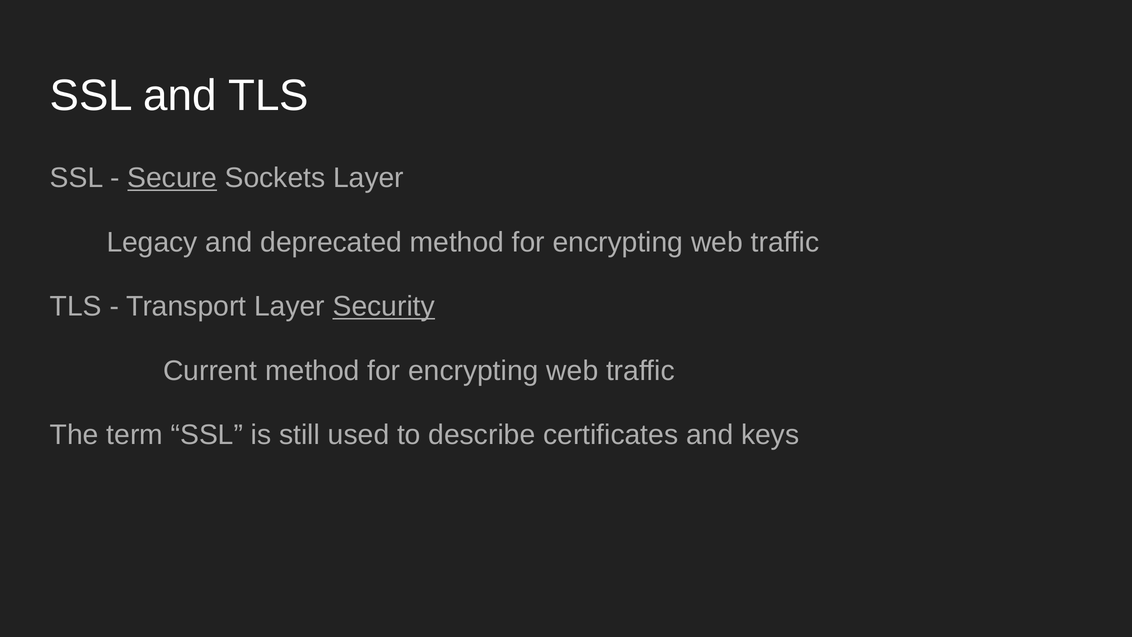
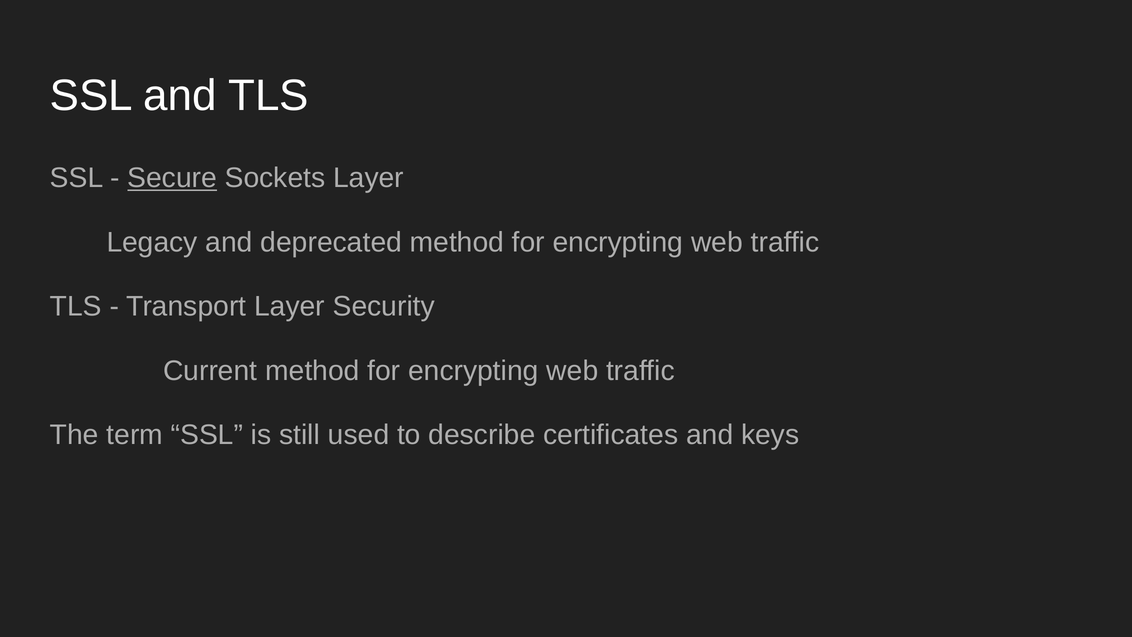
Security underline: present -> none
